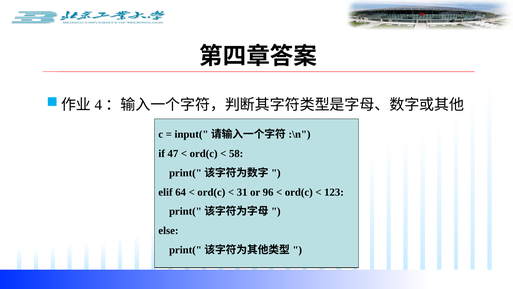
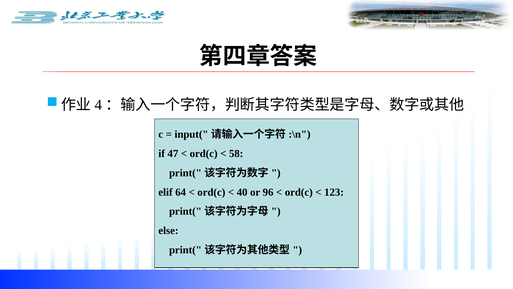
31: 31 -> 40
